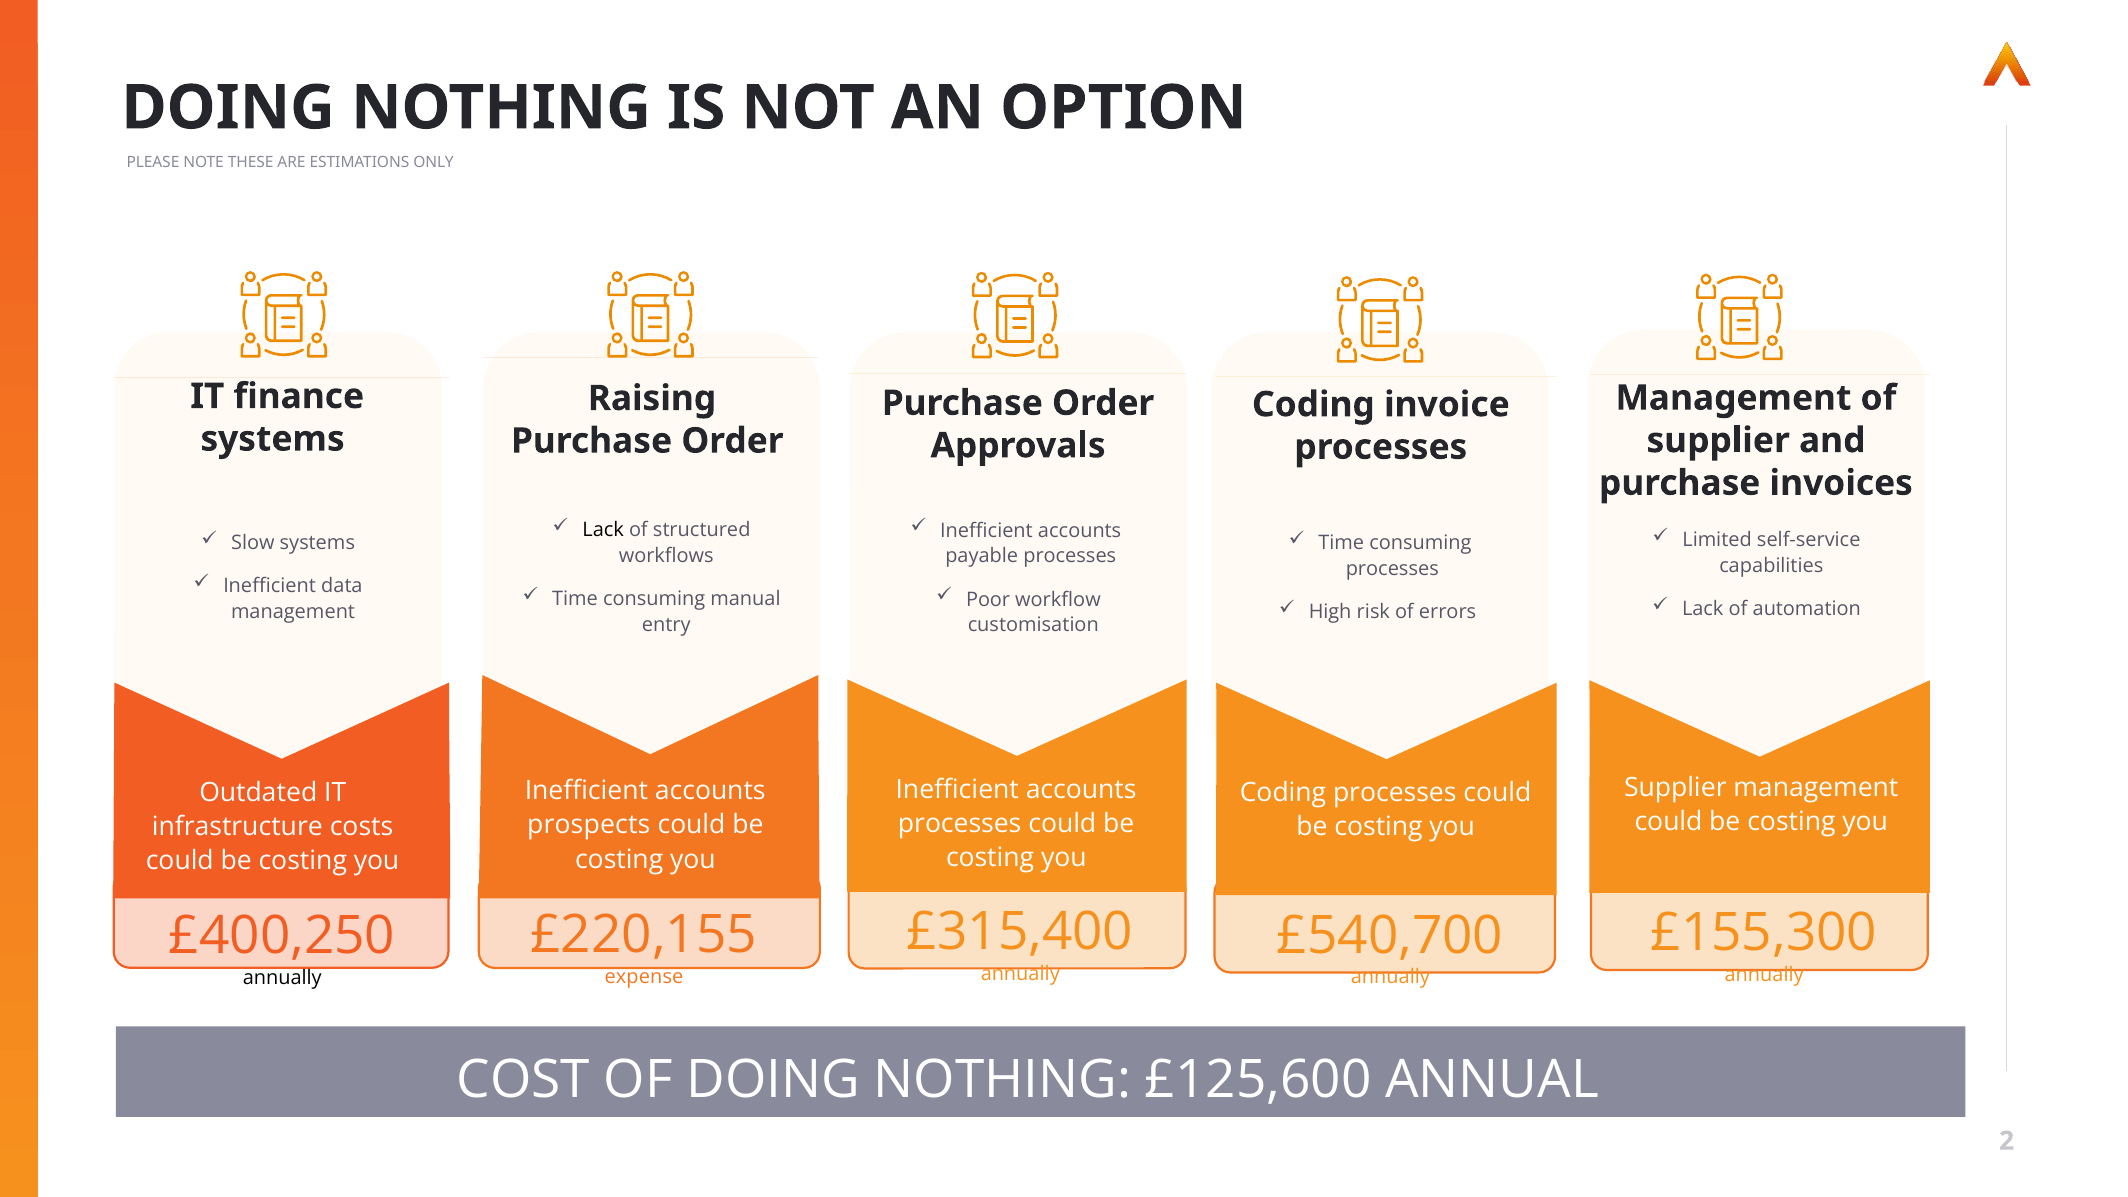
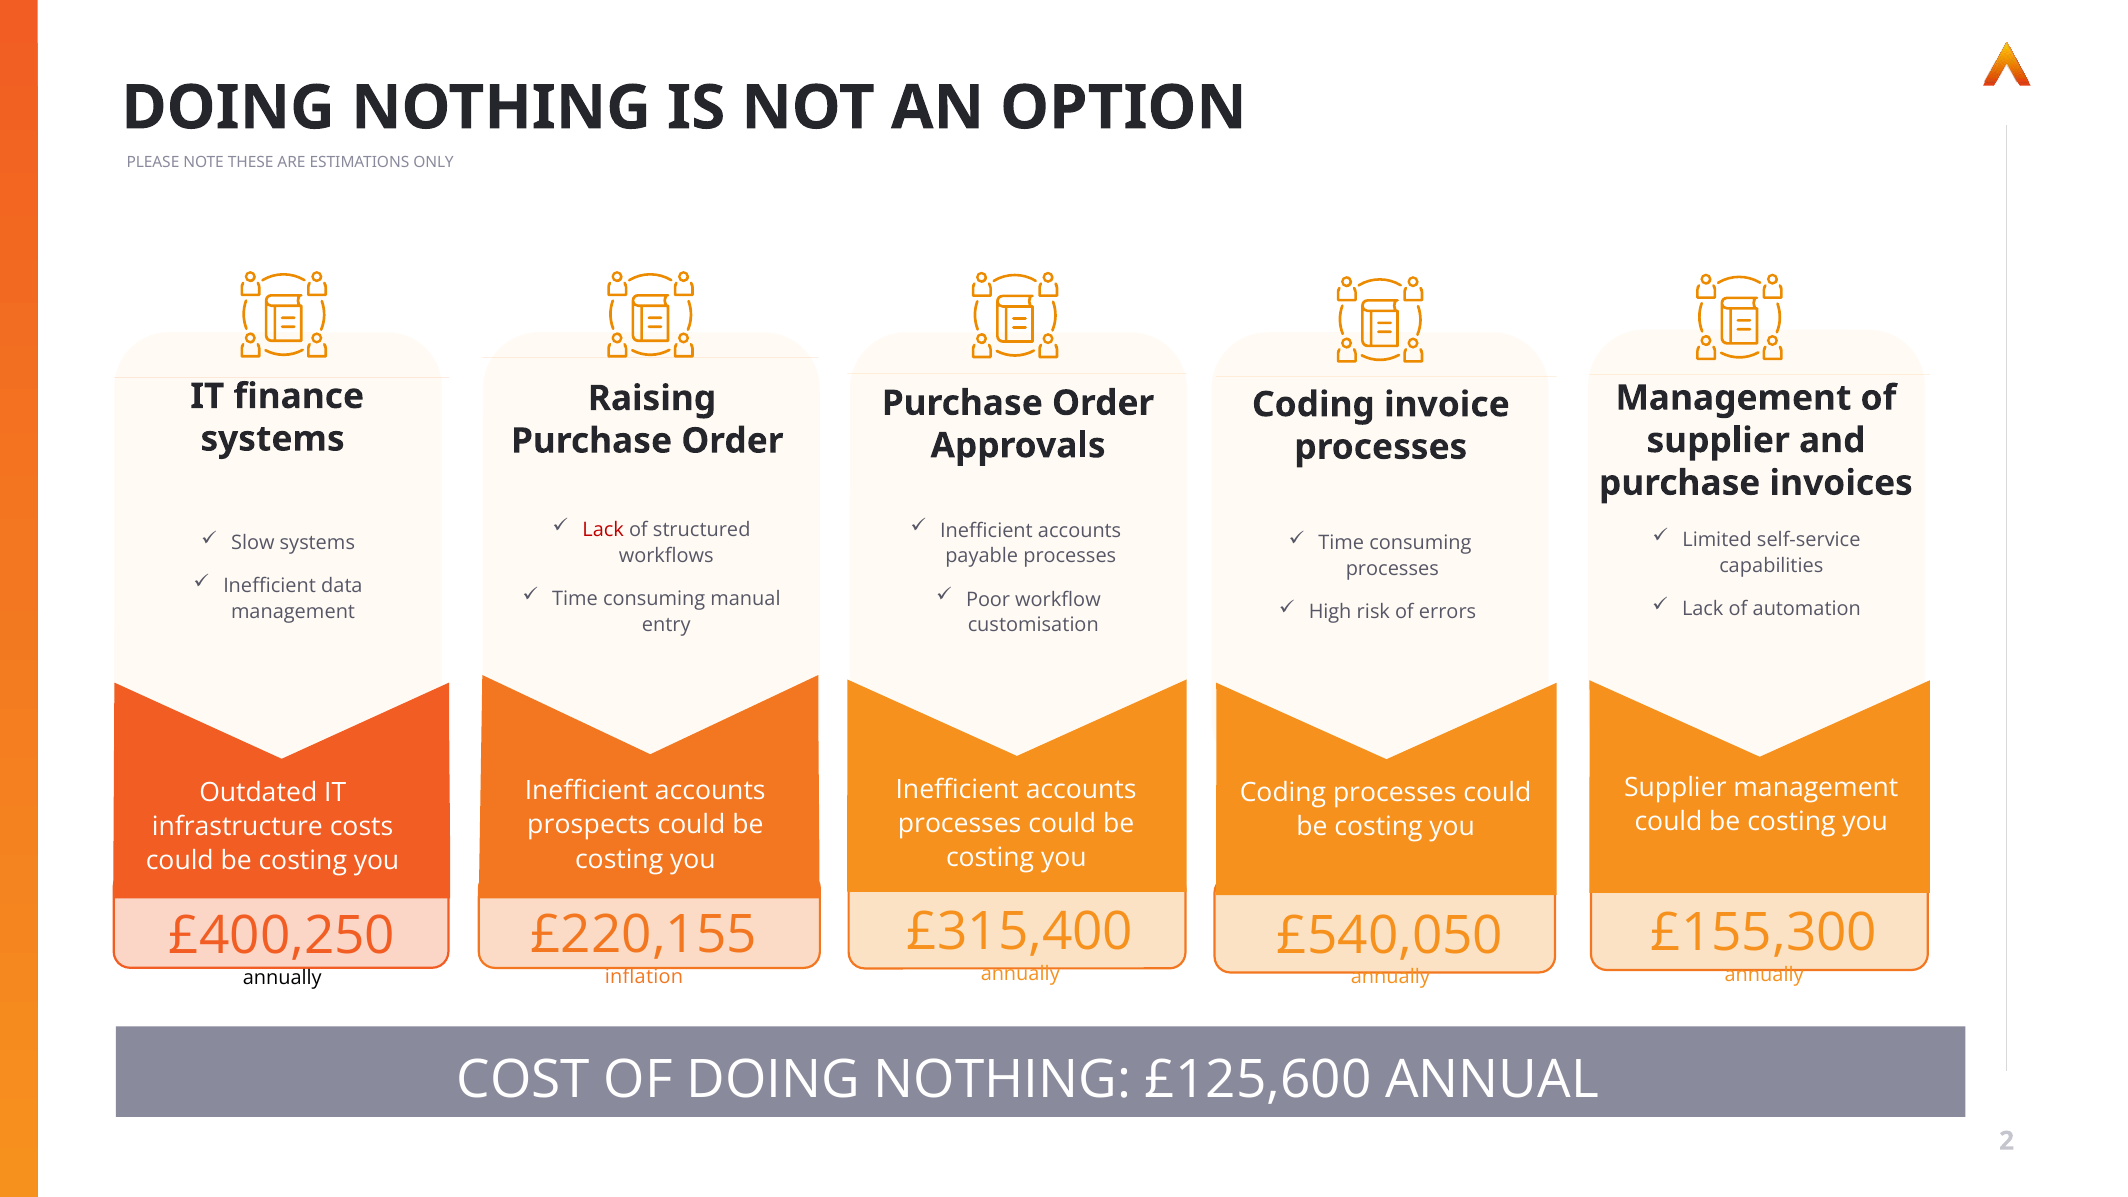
Lack at (603, 530) colour: black -> red
£540,700: £540,700 -> £540,050
expense: expense -> inflation
